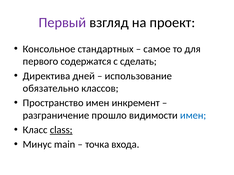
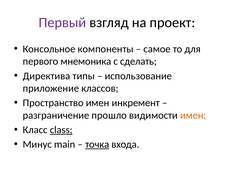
стандартных: стандартных -> компоненты
содержатся: содержатся -> мнемоника
дней: дней -> типы
обязательно: обязательно -> приложение
имен at (193, 116) colour: blue -> orange
точка underline: none -> present
